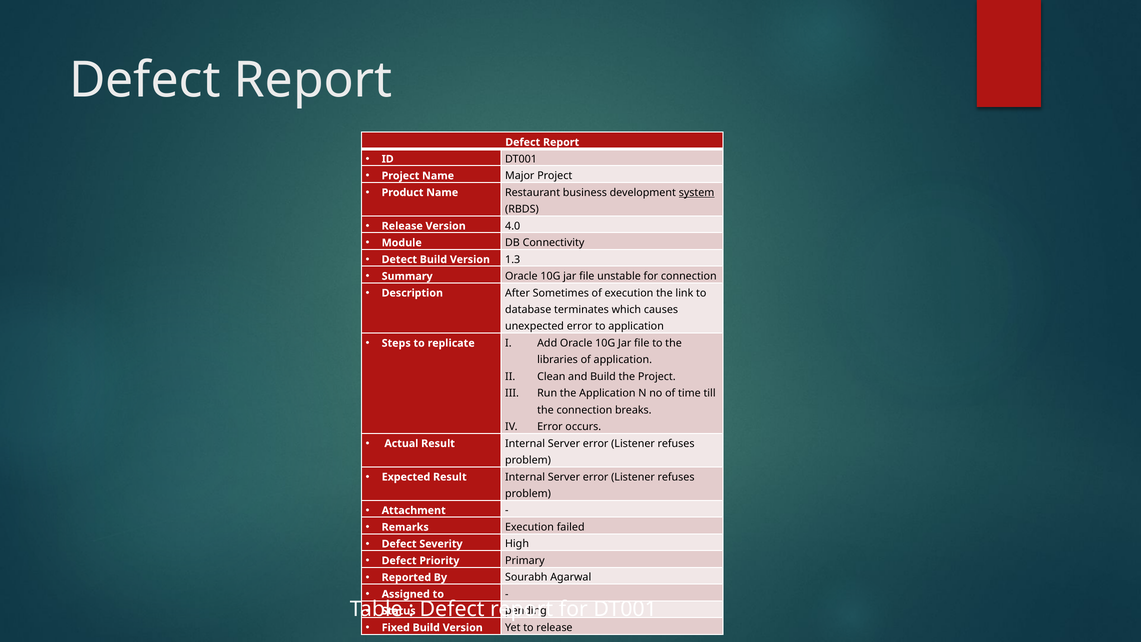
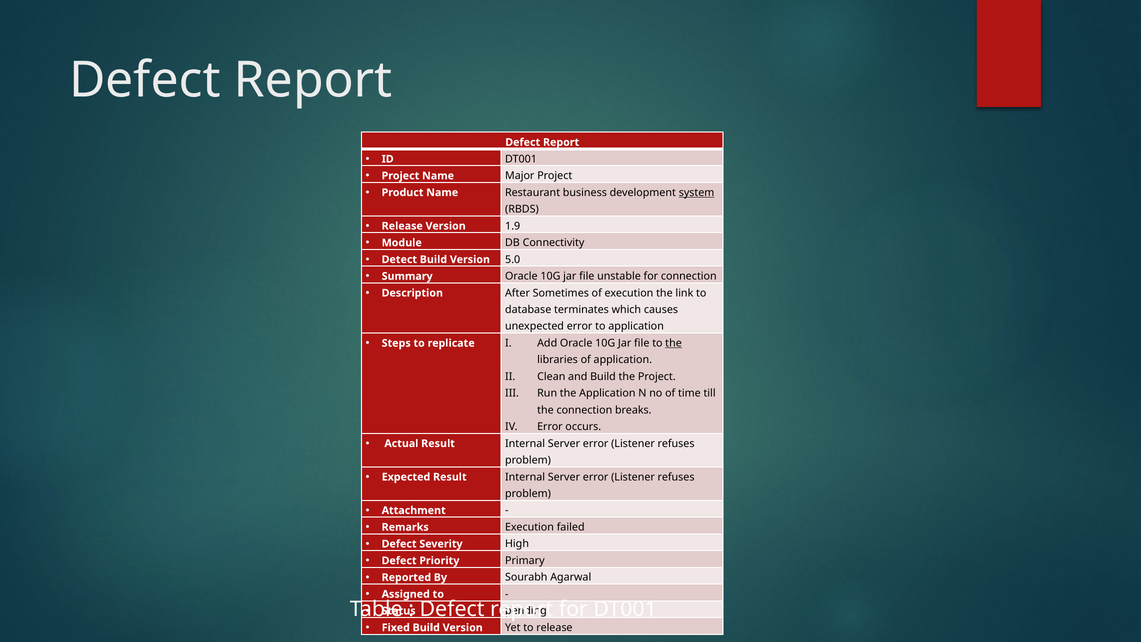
4.0: 4.0 -> 1.9
1.3: 1.3 -> 5.0
the at (674, 343) underline: none -> present
